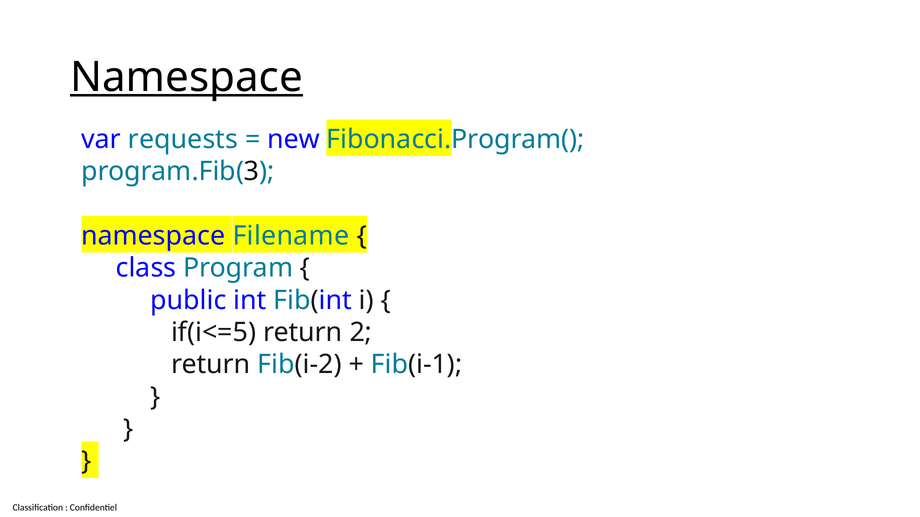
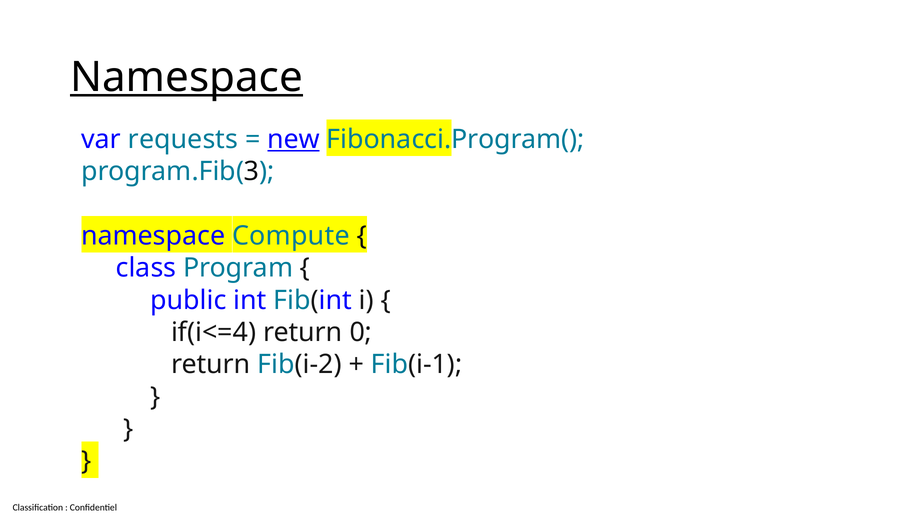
new underline: none -> present
Filename: Filename -> Compute
if(i<=5: if(i<=5 -> if(i<=4
2: 2 -> 0
